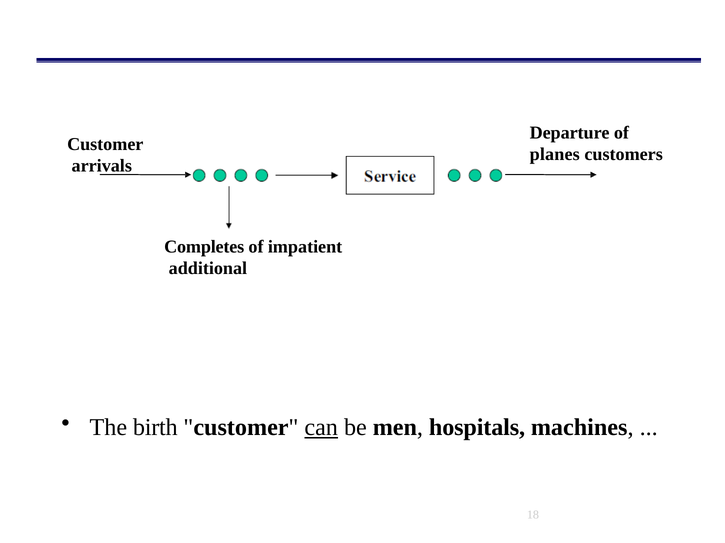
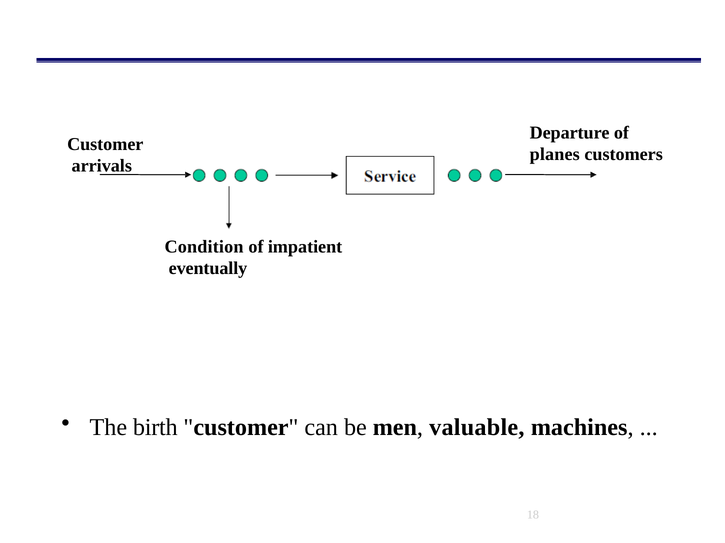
Completes: Completes -> Condition
additional: additional -> eventually
can underline: present -> none
hospitals: hospitals -> valuable
